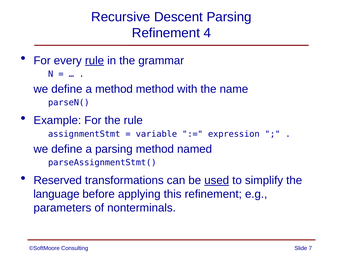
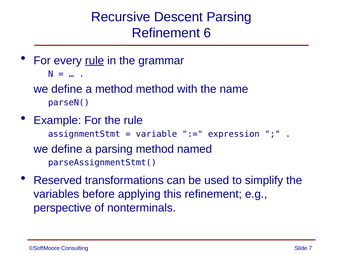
4: 4 -> 6
used underline: present -> none
language: language -> variables
parameters: parameters -> perspective
